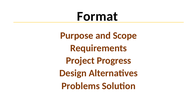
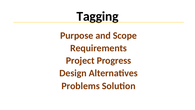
Format: Format -> Tagging
